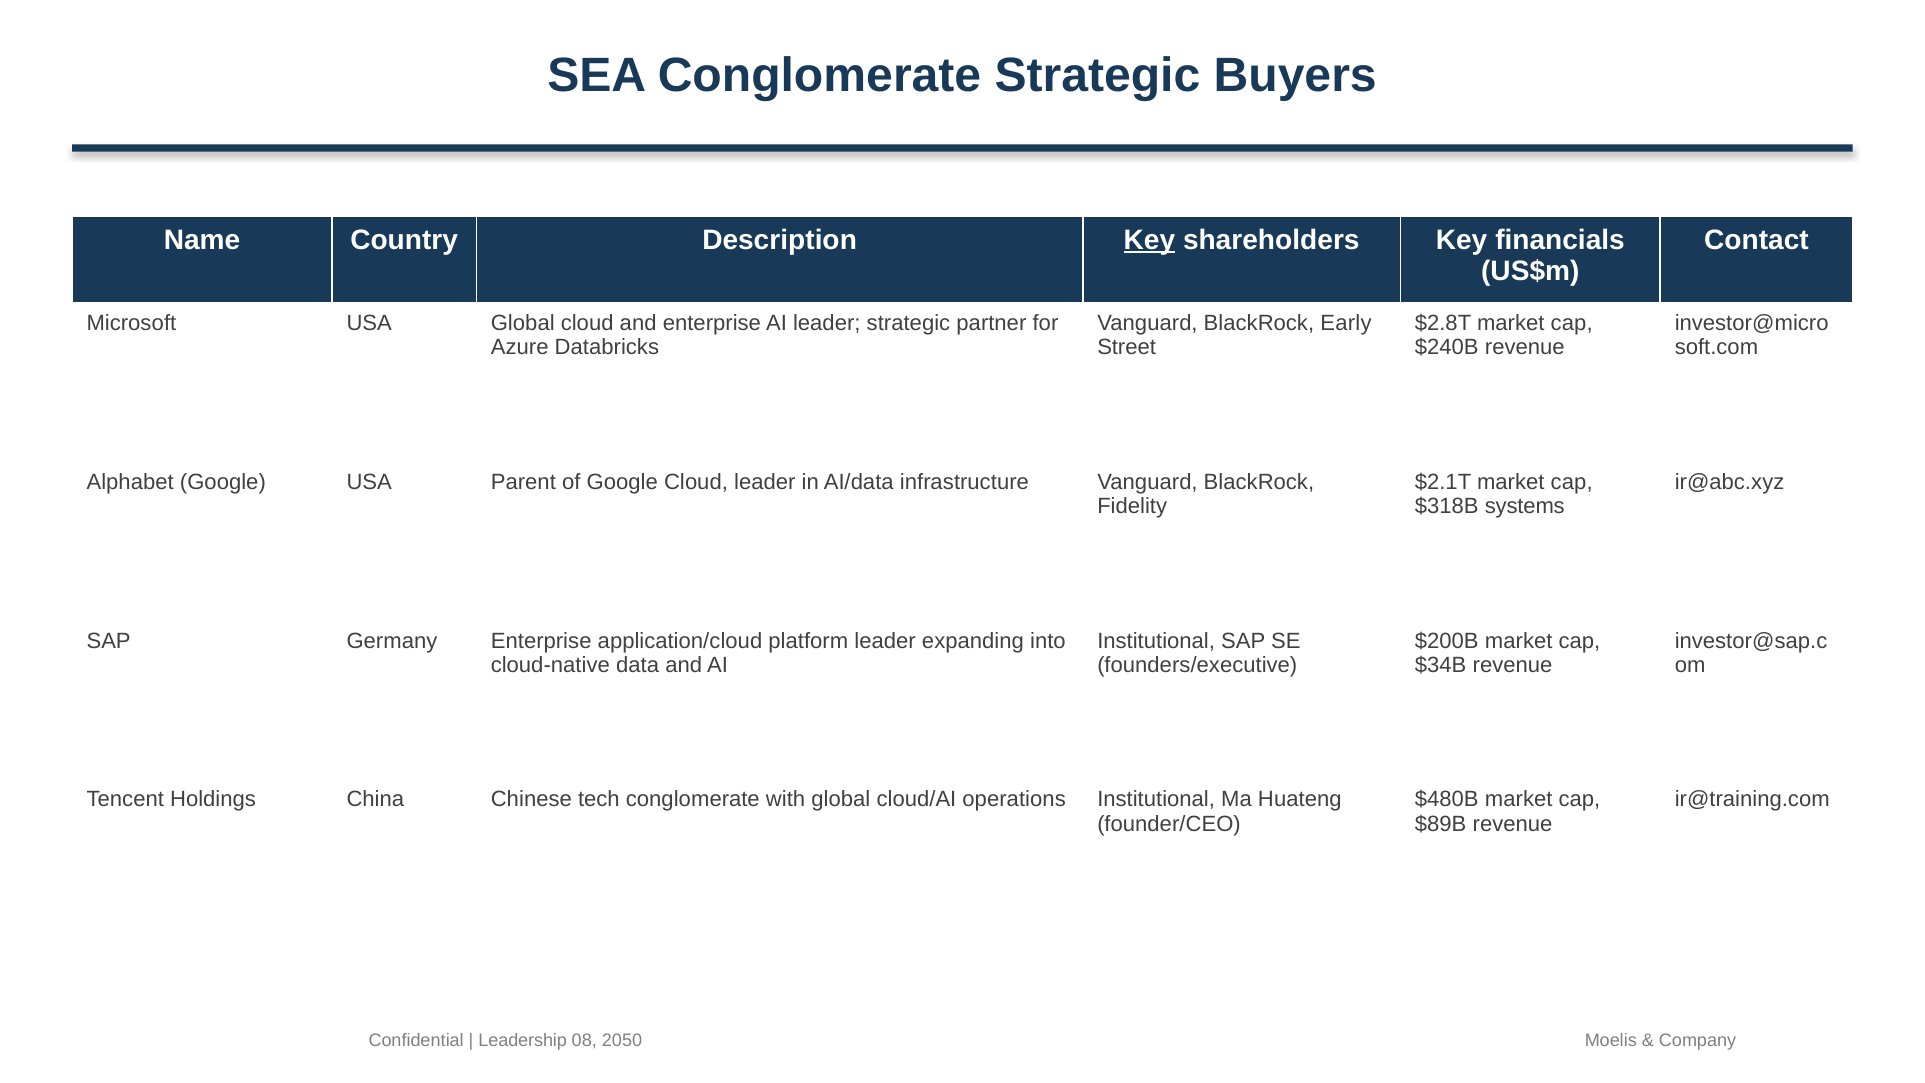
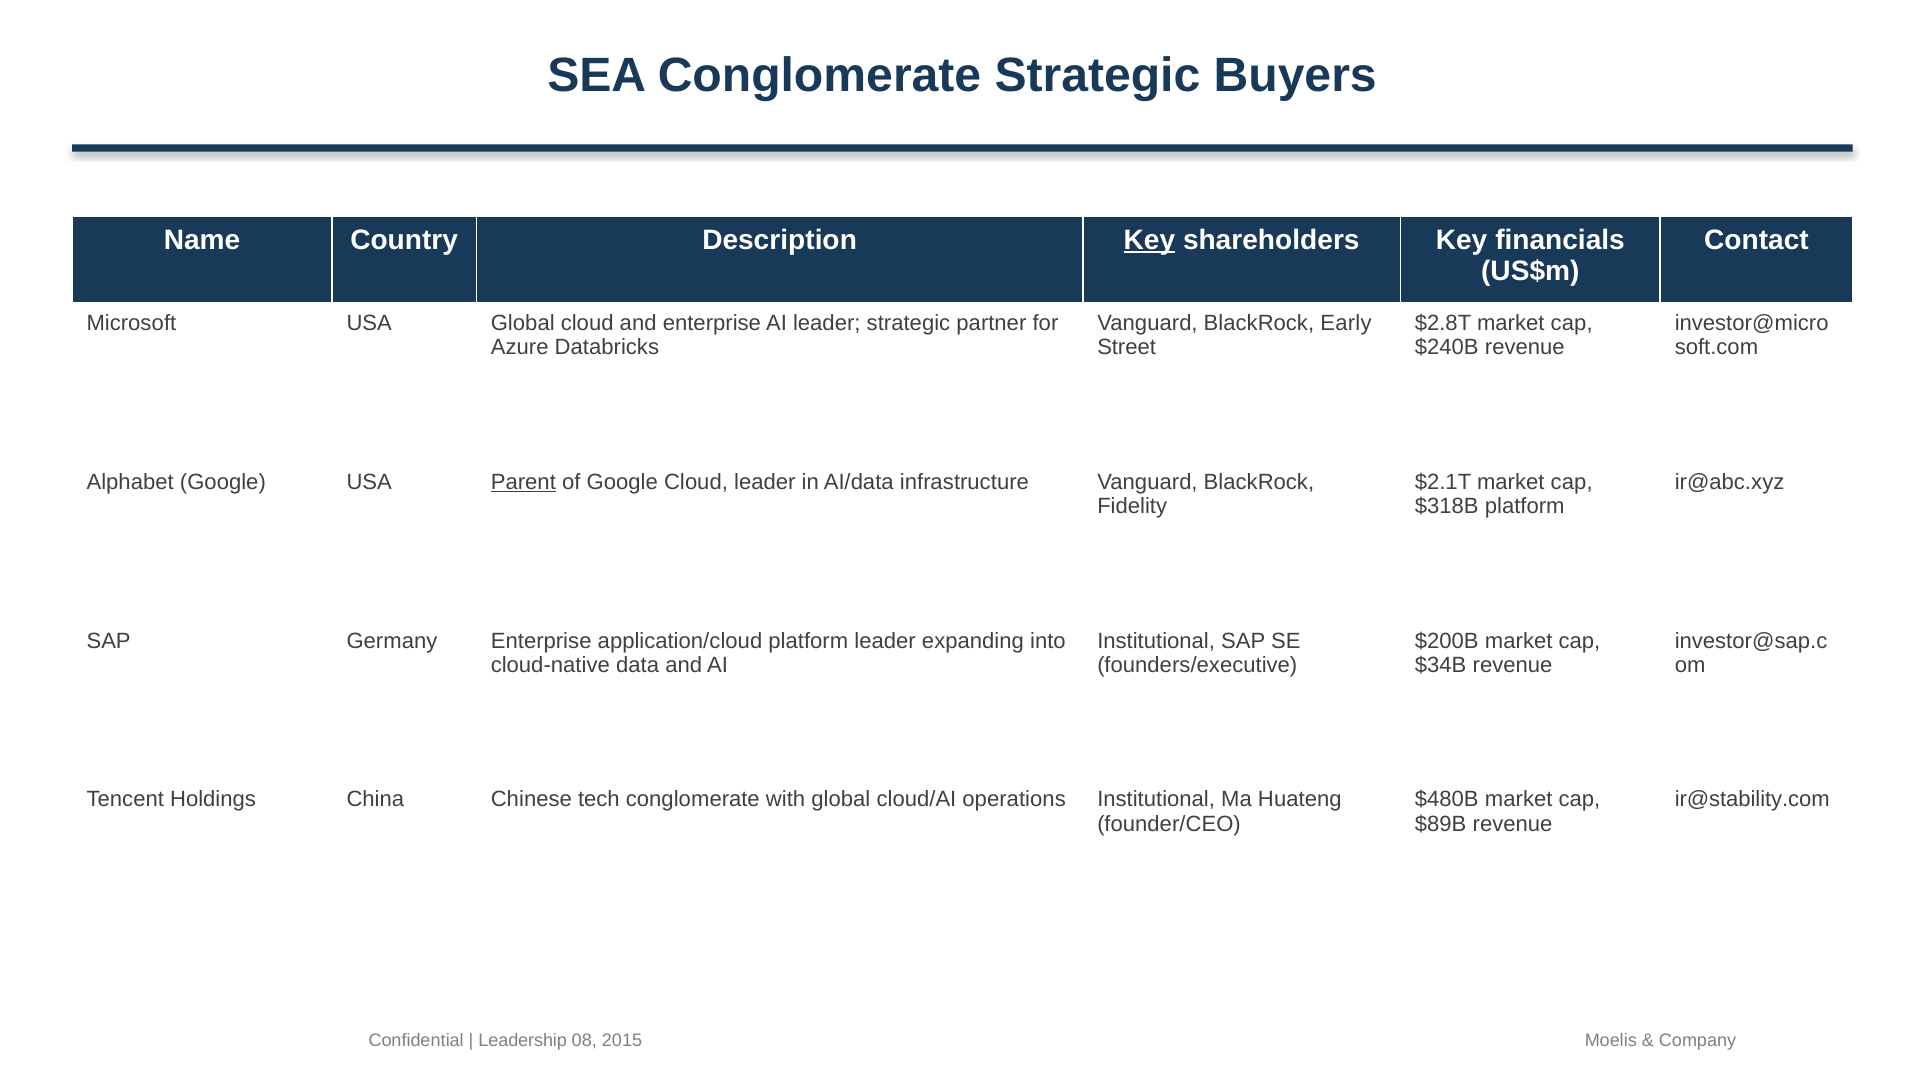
Parent underline: none -> present
$318B systems: systems -> platform
ir@training.com: ir@training.com -> ir@stability.com
2050: 2050 -> 2015
